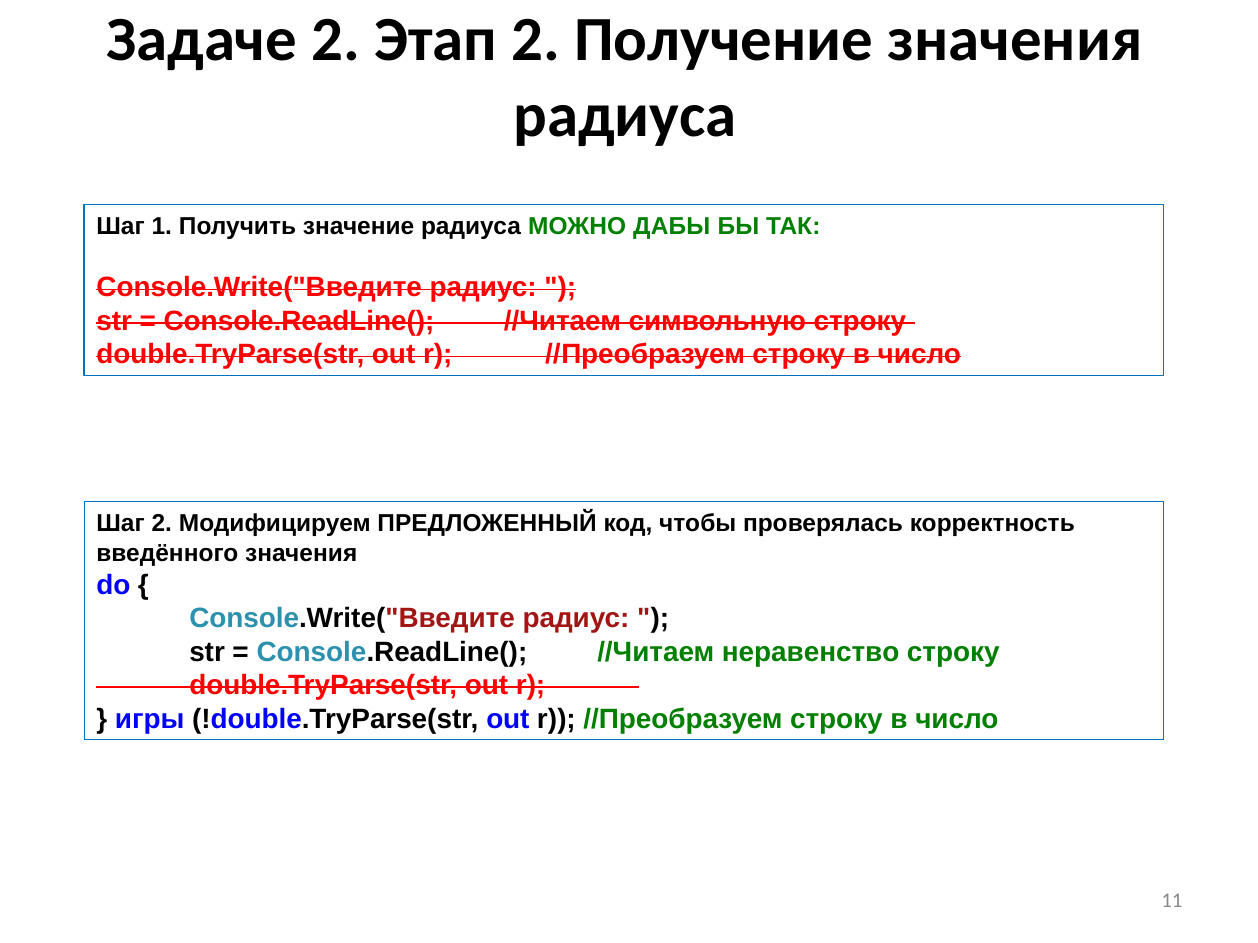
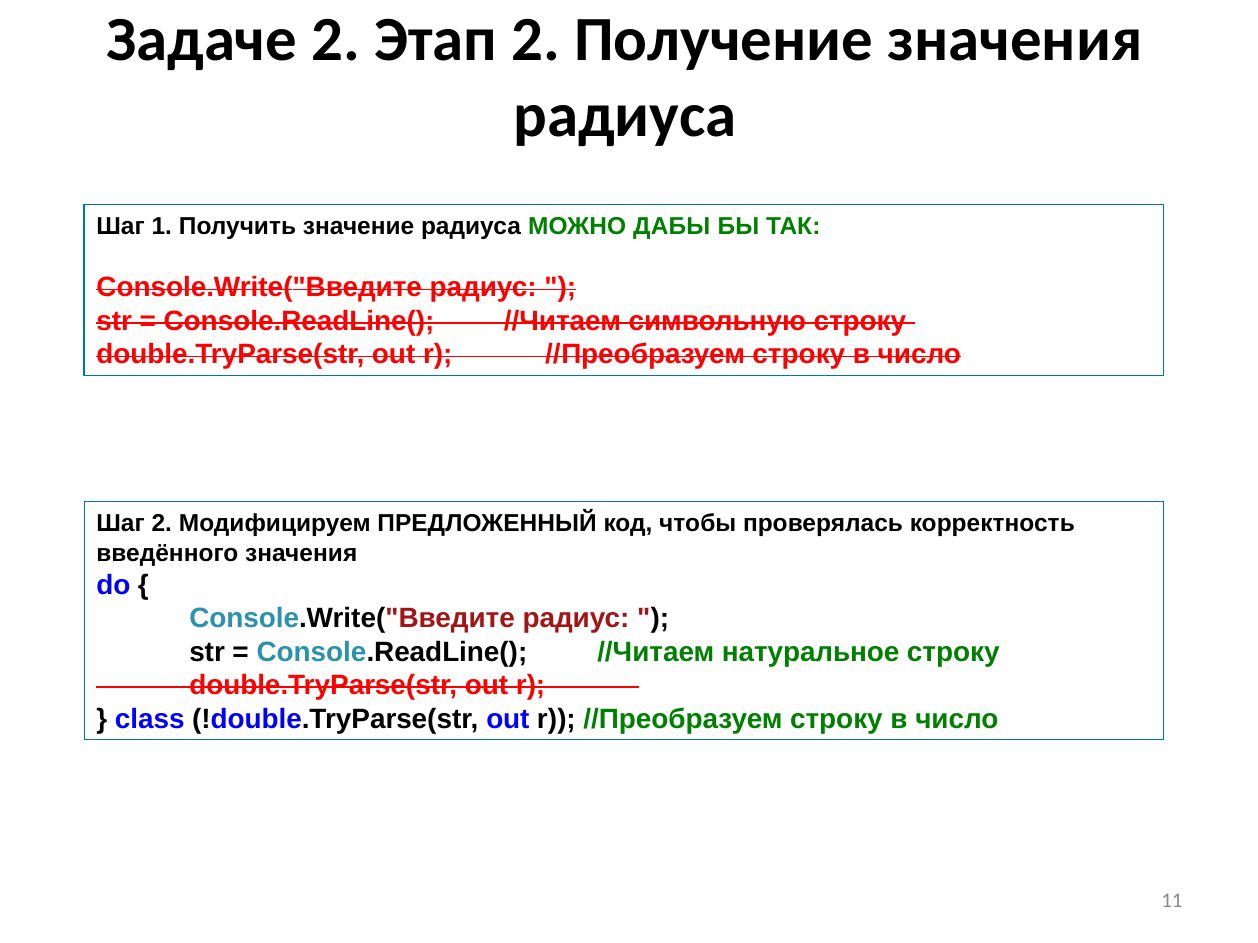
неравенство: неравенство -> натуральное
игры: игры -> class
